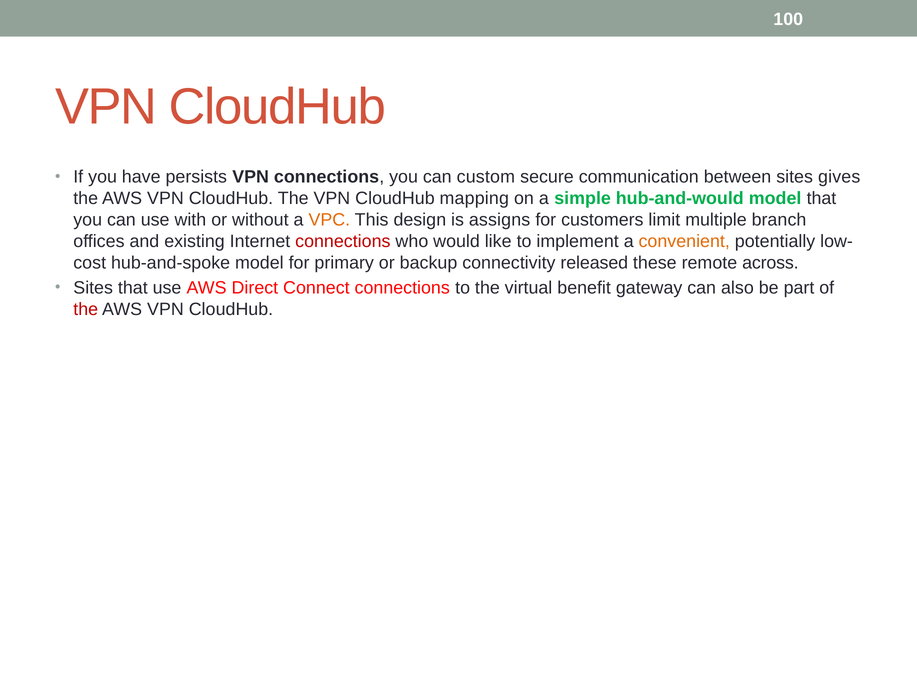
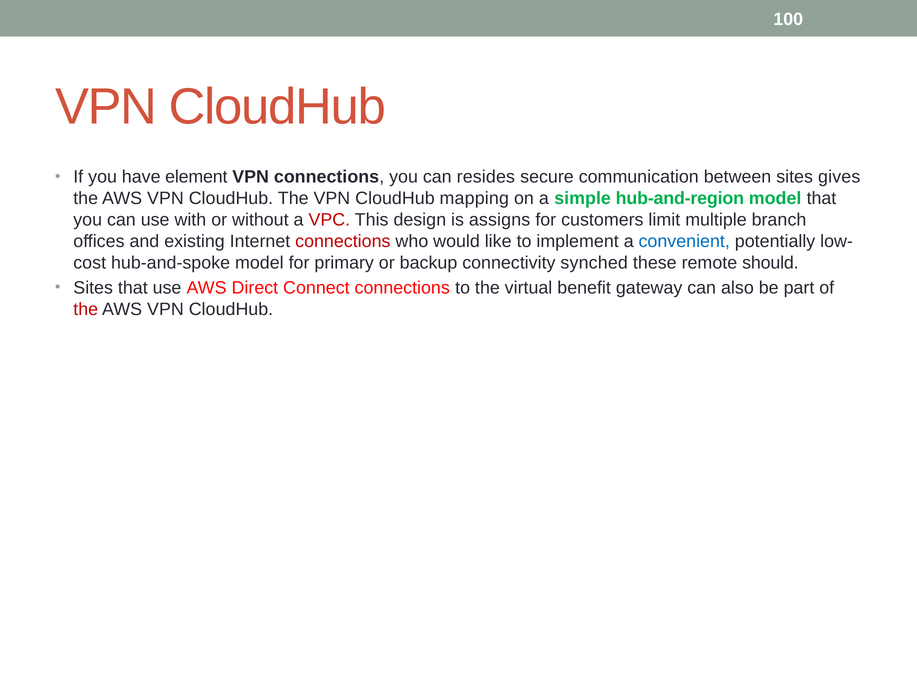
persists: persists -> element
custom: custom -> resides
hub-and-would: hub-and-would -> hub-and-region
VPC colour: orange -> red
convenient colour: orange -> blue
released: released -> synched
across: across -> should
